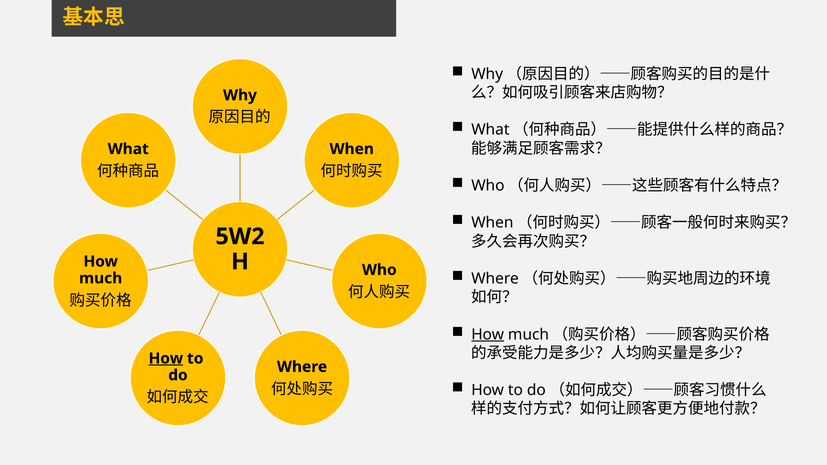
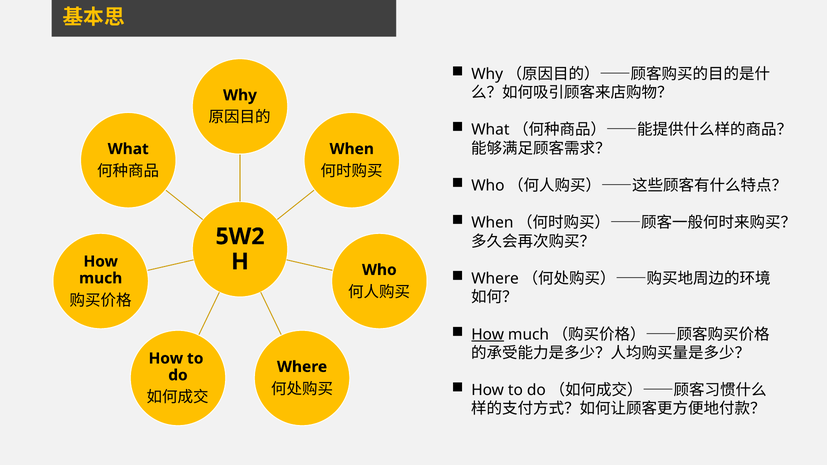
How at (166, 359) underline: present -> none
